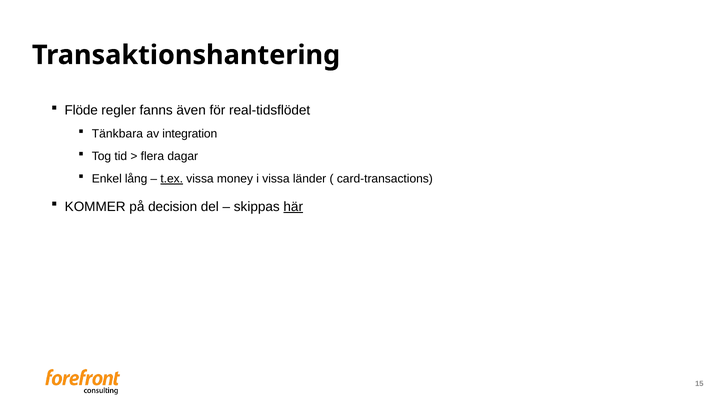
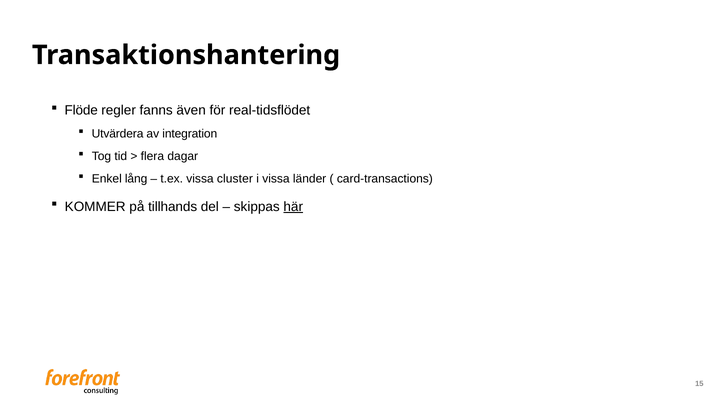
Tänkbara: Tänkbara -> Utvärdera
t.ex underline: present -> none
money: money -> cluster
decision: decision -> tillhands
